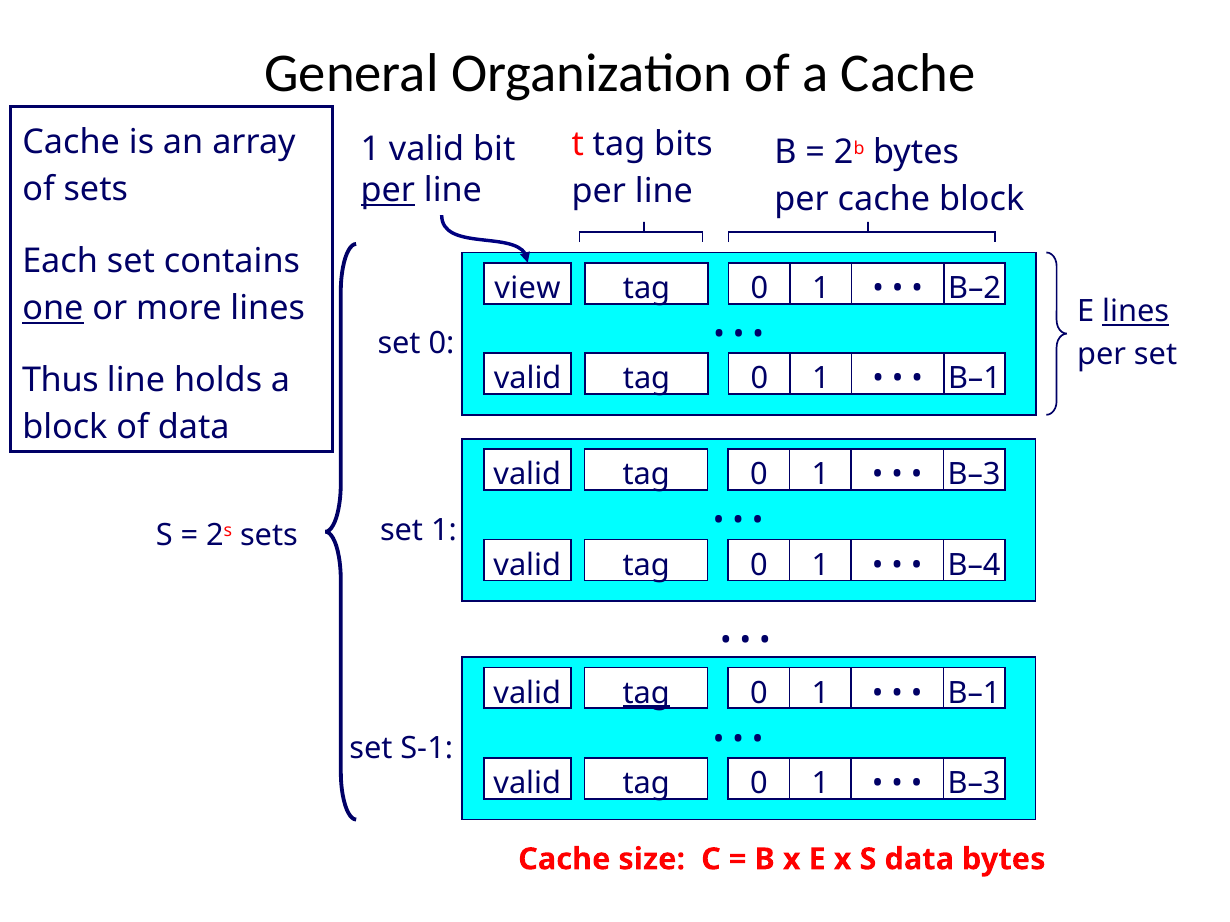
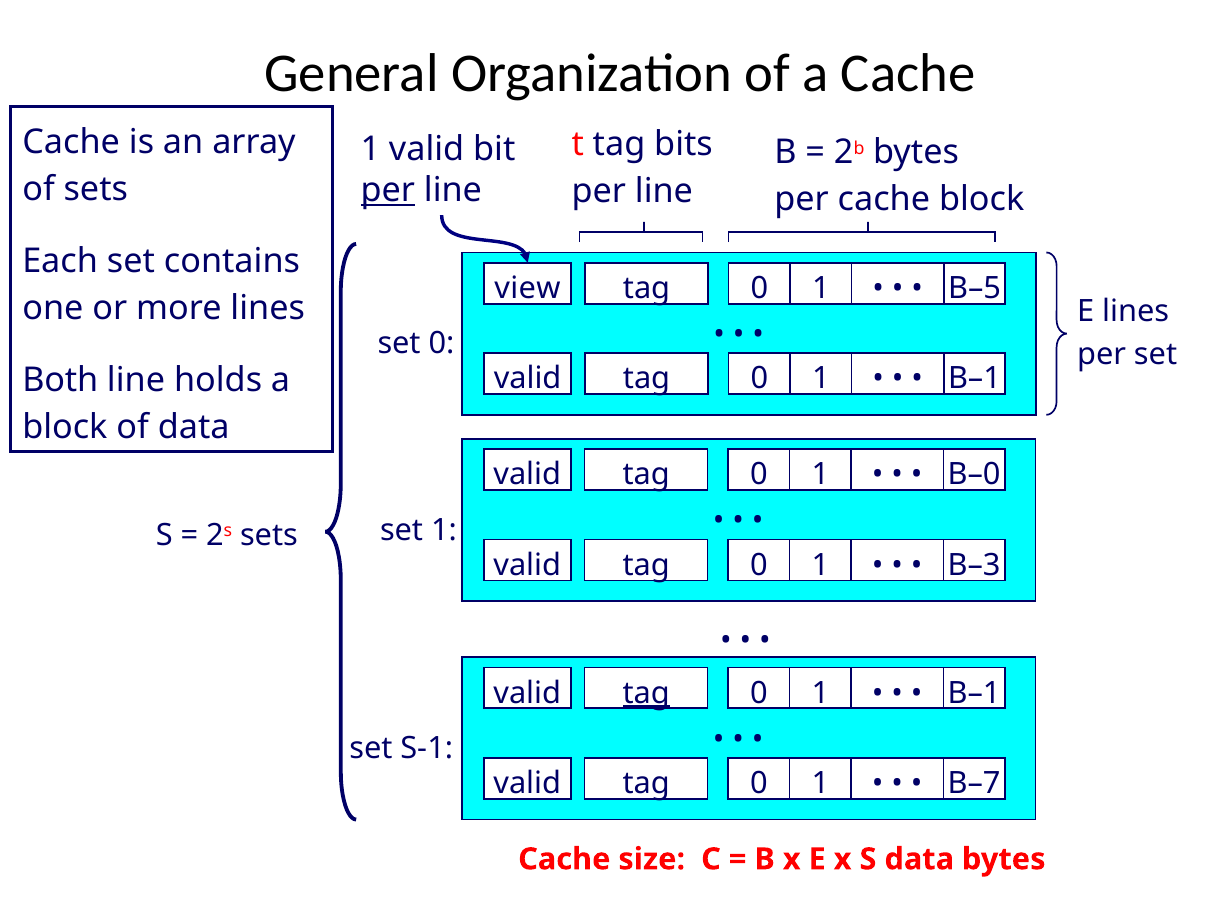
B–2: B–2 -> B–5
one underline: present -> none
lines at (1136, 312) underline: present -> none
Thus: Thus -> Both
B–3 at (974, 475): B–3 -> B–0
B–4: B–4 -> B–3
B–3 at (974, 784): B–3 -> B–7
